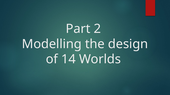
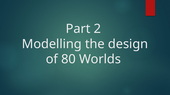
14: 14 -> 80
